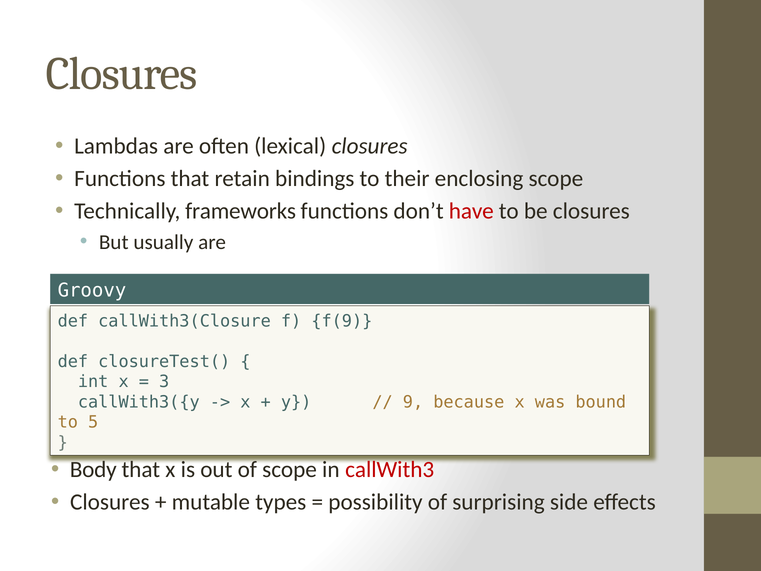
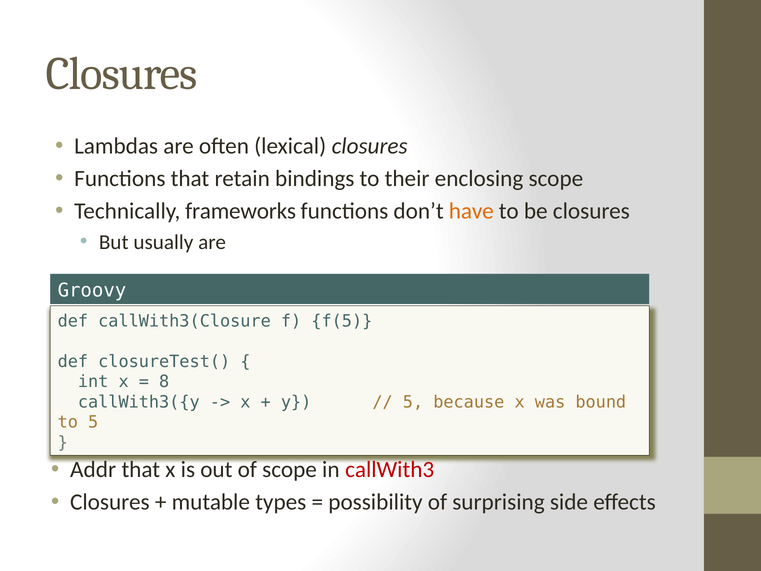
have colour: red -> orange
f(9: f(9 -> f(5
3: 3 -> 8
9 at (413, 402): 9 -> 5
Body: Body -> Addr
